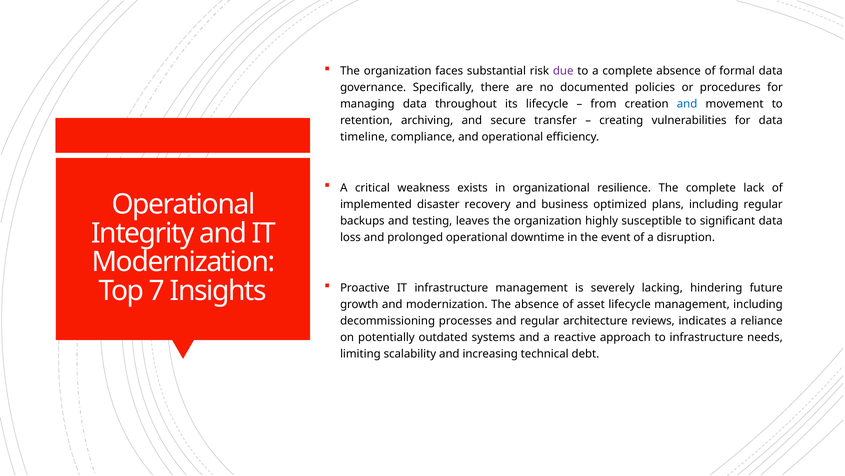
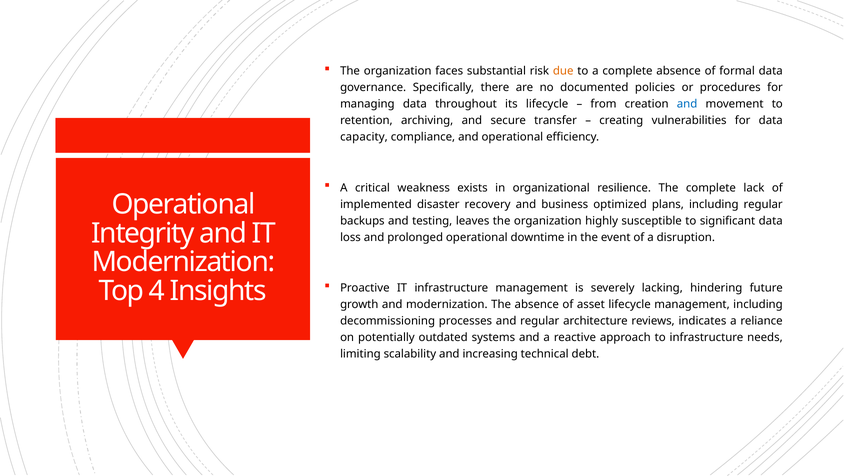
due colour: purple -> orange
timeline: timeline -> capacity
7: 7 -> 4
